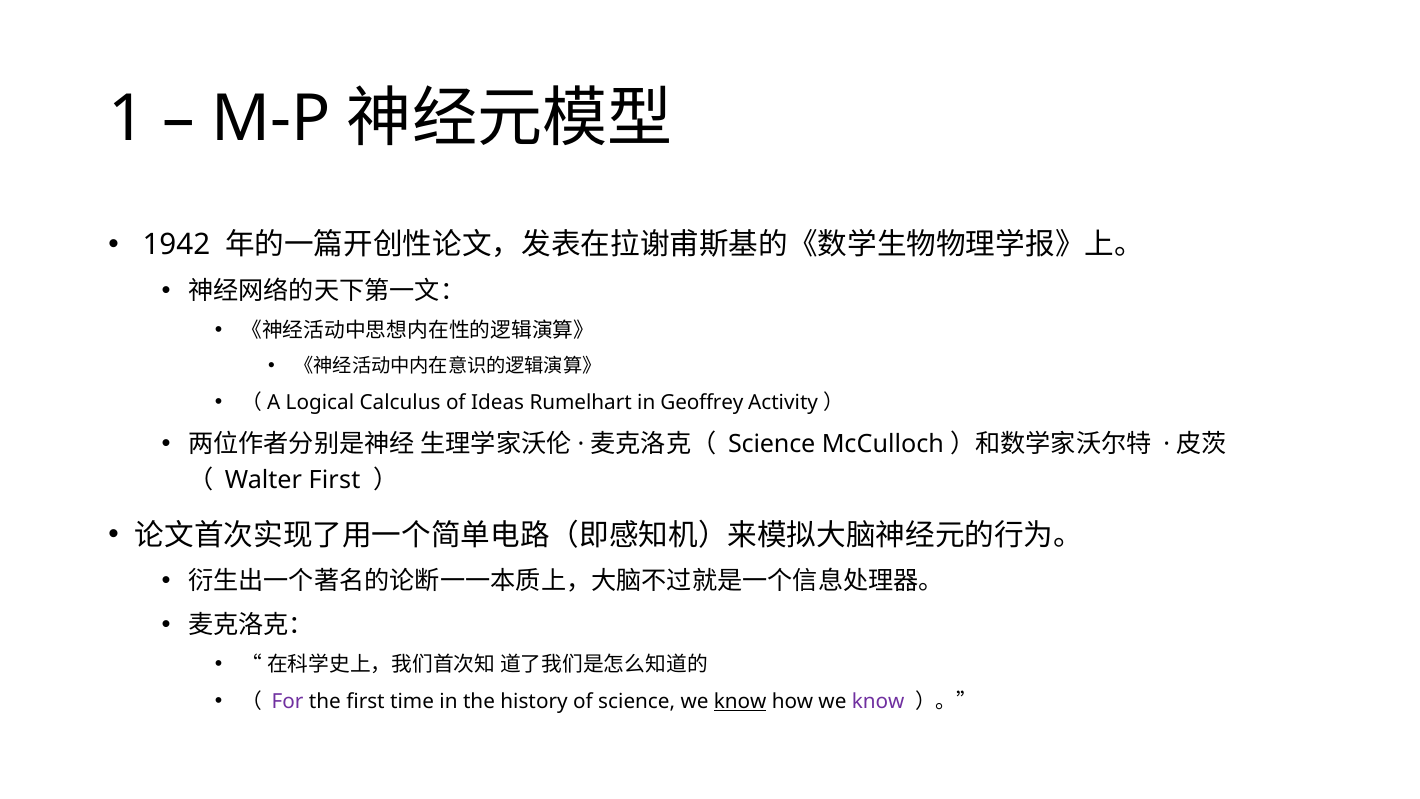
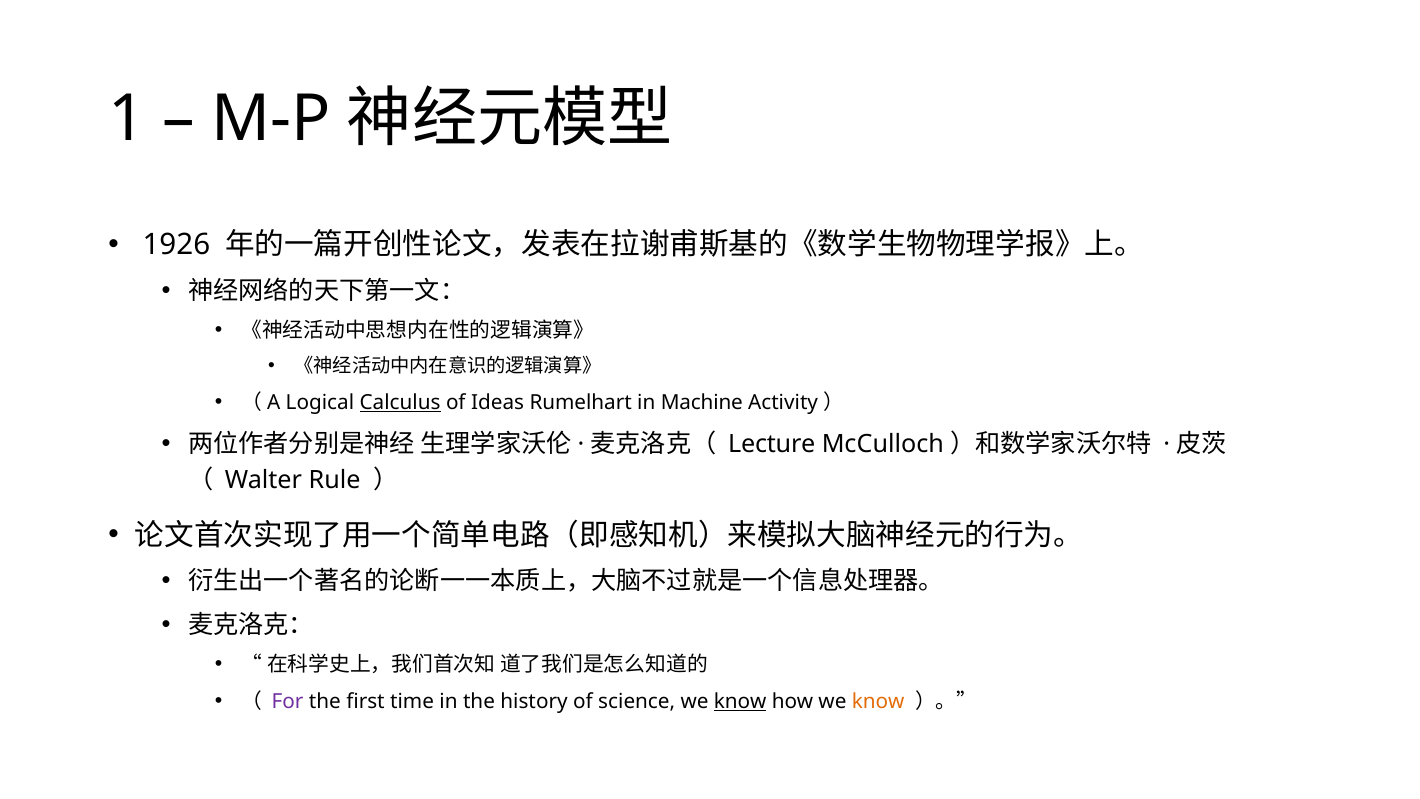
1942: 1942 -> 1926
Calculus underline: none -> present
Geoffrey: Geoffrey -> Machine
Science at (772, 444): Science -> Lecture
Walter First: First -> Rule
know at (878, 701) colour: purple -> orange
